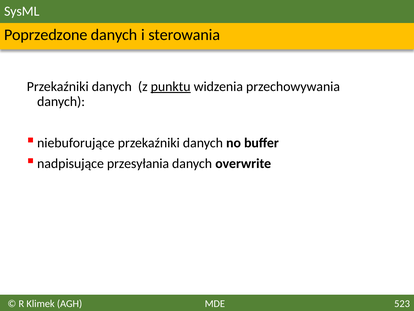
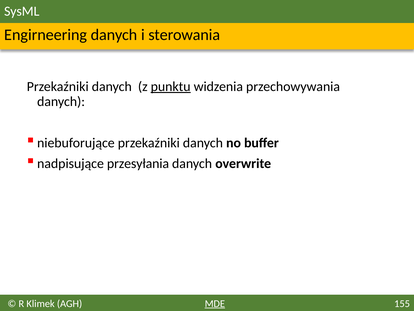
Poprzedzone: Poprzedzone -> Engirneering
MDE underline: none -> present
523: 523 -> 155
